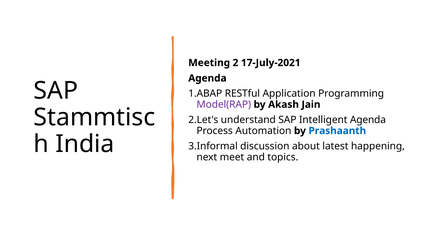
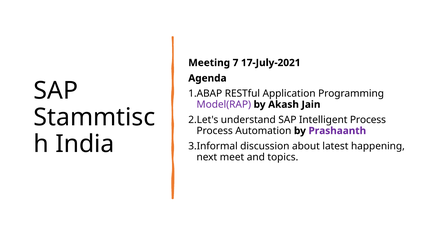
2: 2 -> 7
Intelligent Agenda: Agenda -> Process
Prashaanth colour: blue -> purple
